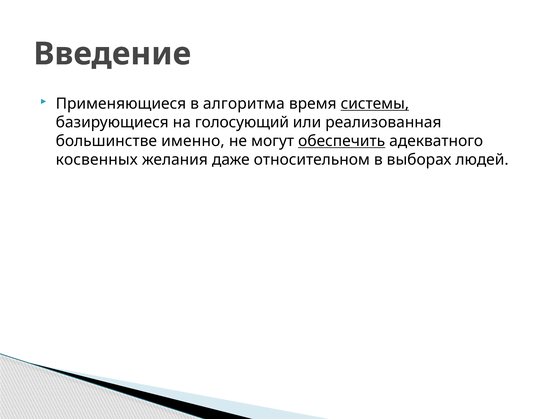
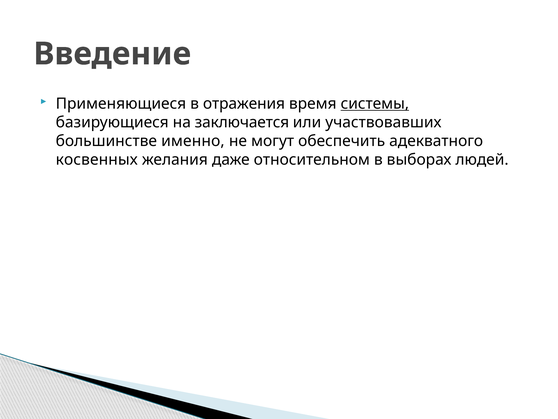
алгоритма: алгоритма -> отражения
голосующий: голосующий -> заключается
реализованная: реализованная -> участвовавших
обеспечить underline: present -> none
